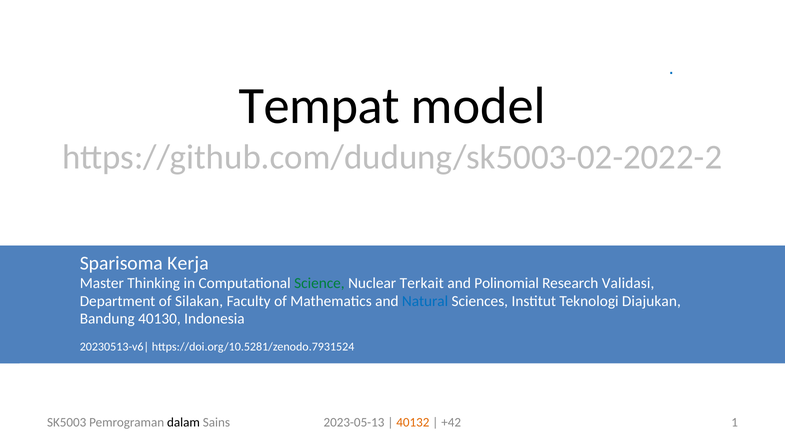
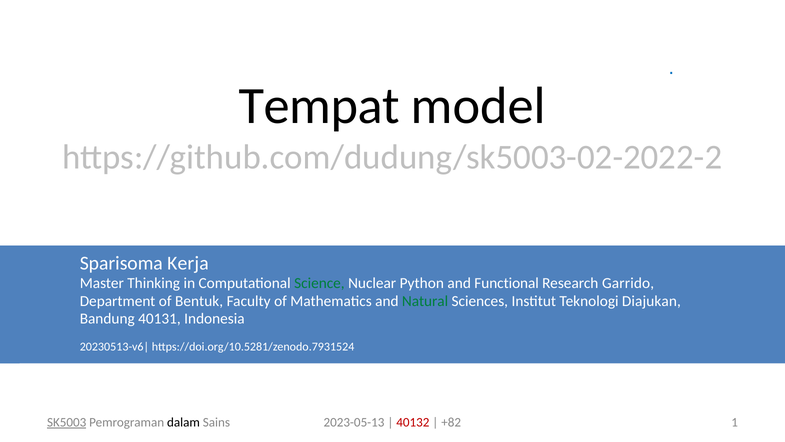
Terkait: Terkait -> Python
Polinomial: Polinomial -> Functional
Validasi: Validasi -> Garrido
Silakan: Silakan -> Bentuk
Natural colour: blue -> green
40130: 40130 -> 40131
SK5003 underline: none -> present
40132 colour: orange -> red
+42: +42 -> +82
